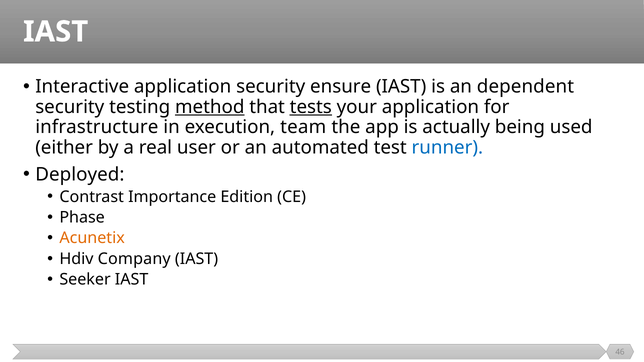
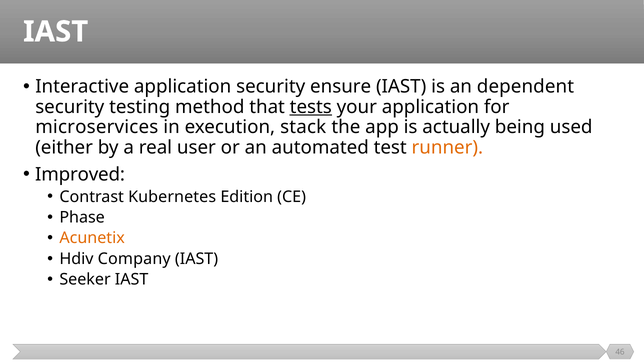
method underline: present -> none
infrastructure: infrastructure -> microservices
team: team -> stack
runner colour: blue -> orange
Deployed: Deployed -> Improved
Importance: Importance -> Kubernetes
